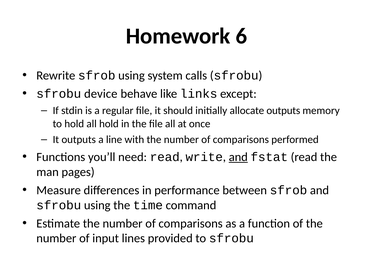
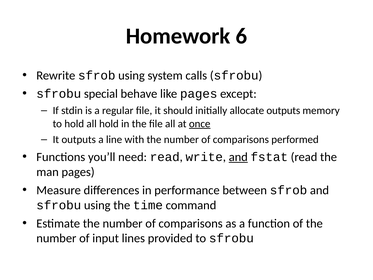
device: device -> special
like links: links -> pages
once underline: none -> present
